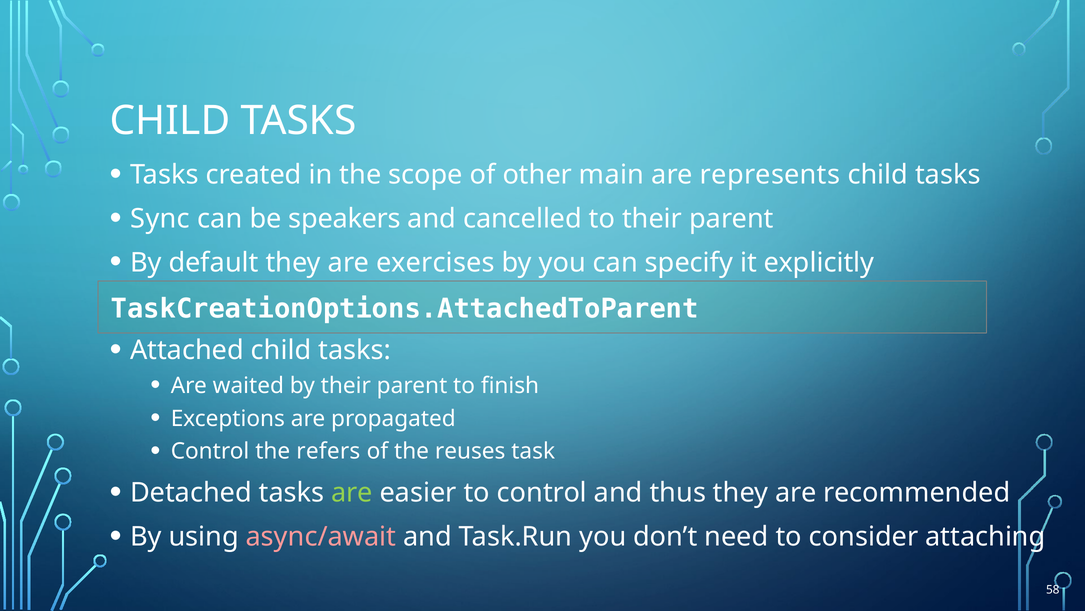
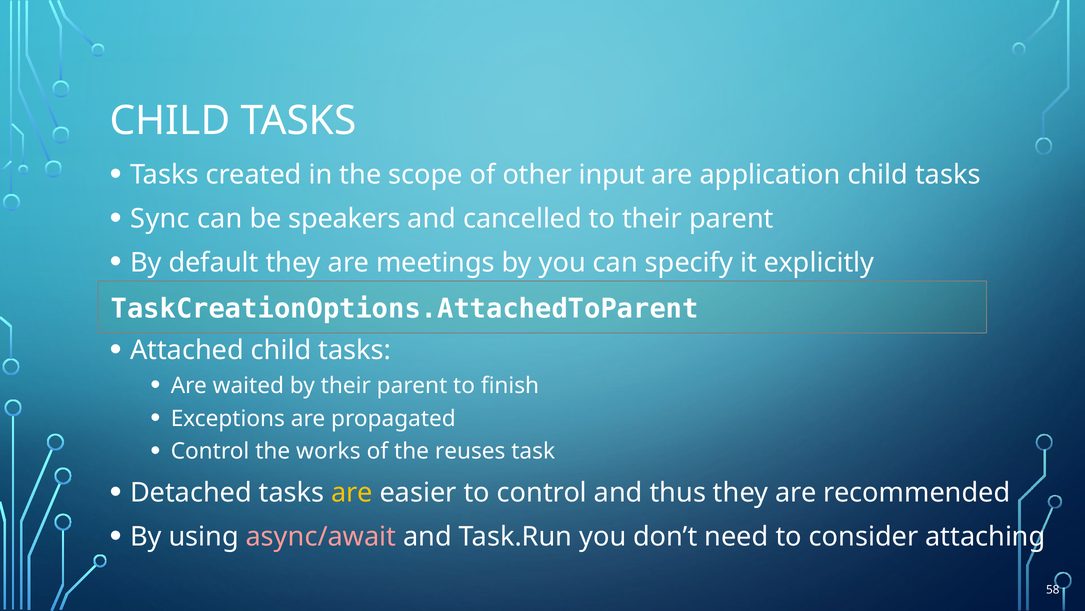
main: main -> input
represents: represents -> application
exercises: exercises -> meetings
refers: refers -> works
are at (352, 492) colour: light green -> yellow
